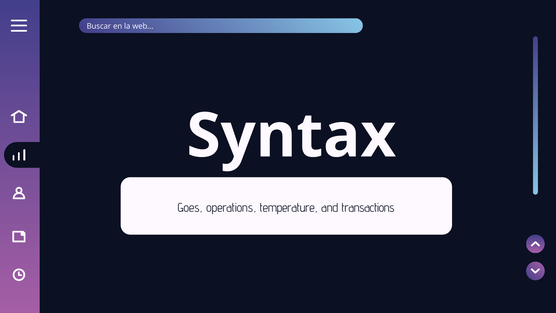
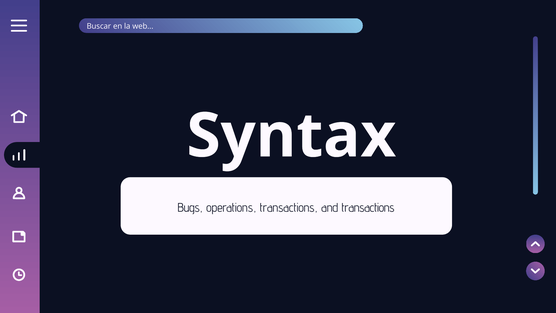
Goes: Goes -> Bugs
operations temperature: temperature -> transactions
